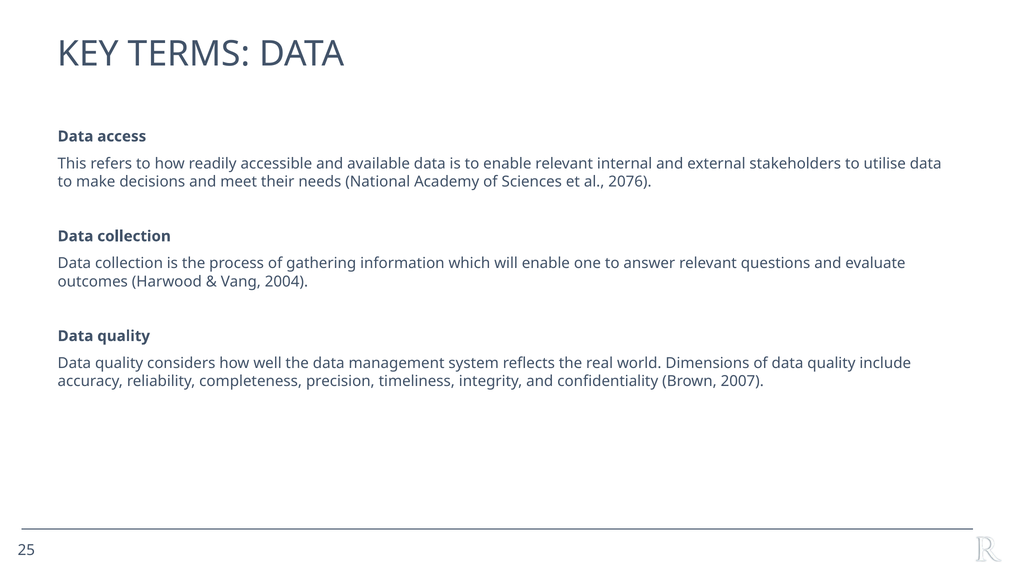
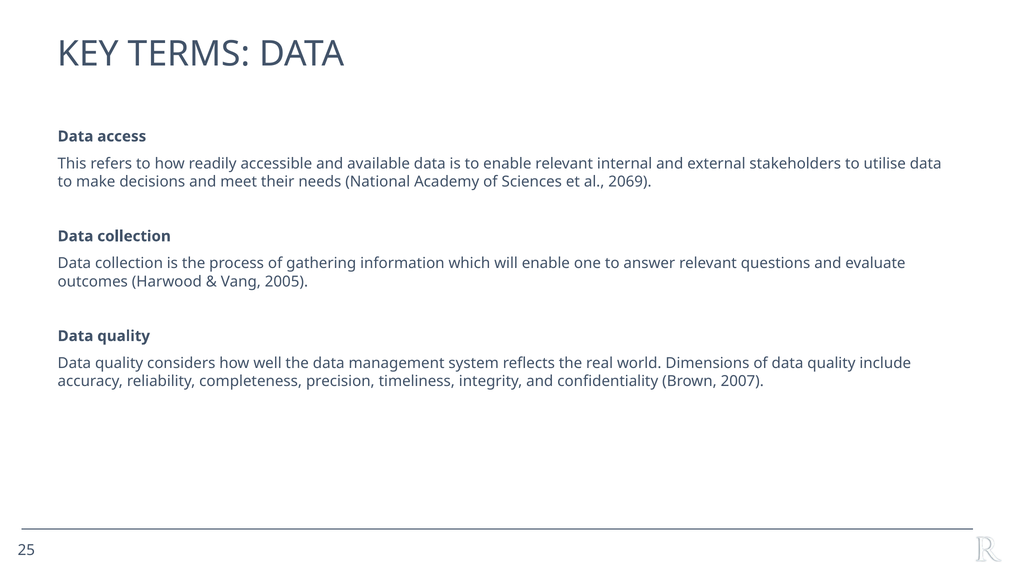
2076: 2076 -> 2069
2004: 2004 -> 2005
